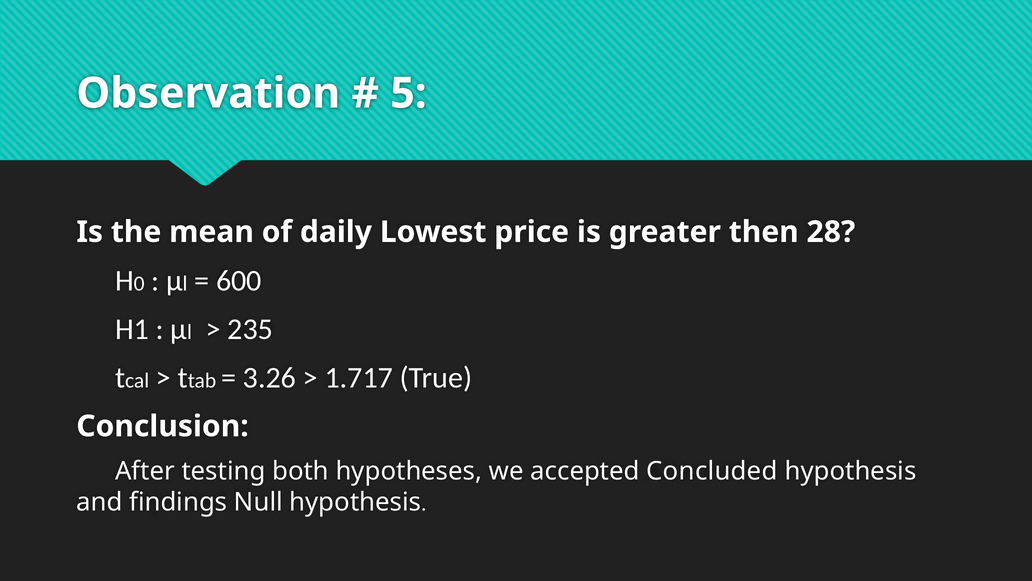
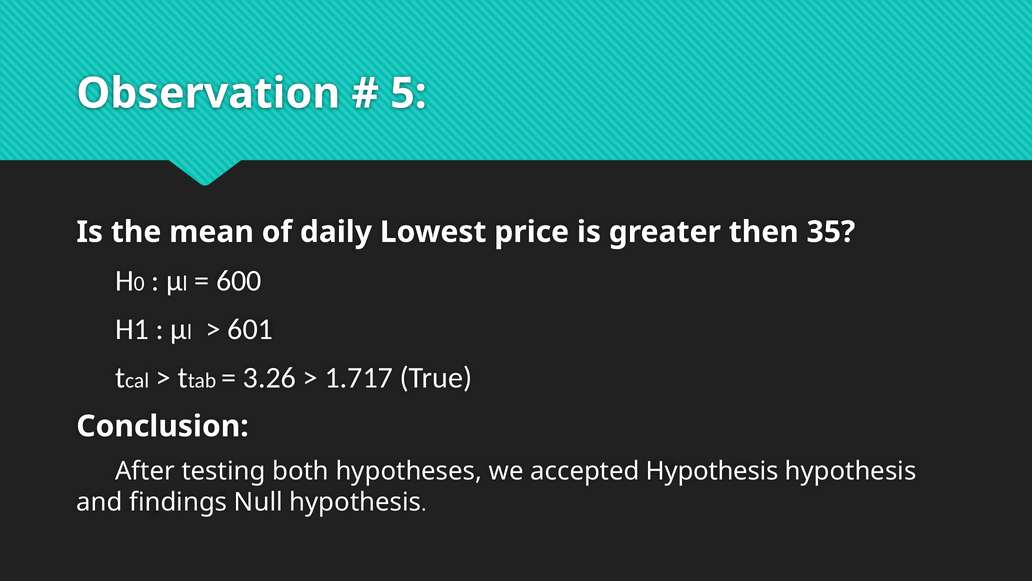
28: 28 -> 35
235: 235 -> 601
accepted Concluded: Concluded -> Hypothesis
